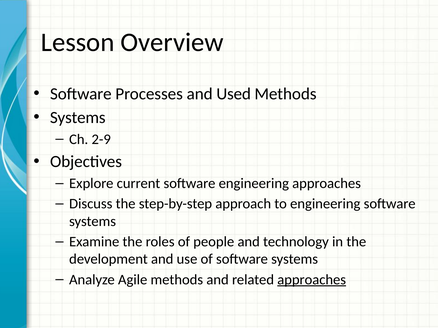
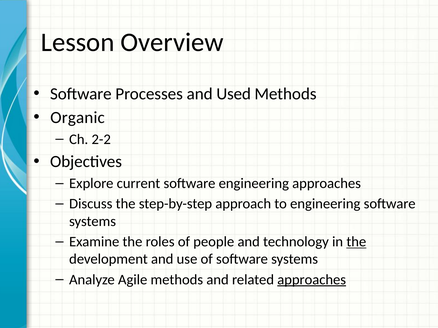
Systems at (78, 118): Systems -> Organic
2-9: 2-9 -> 2-2
the at (356, 242) underline: none -> present
